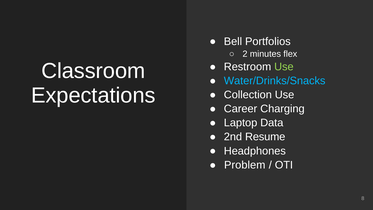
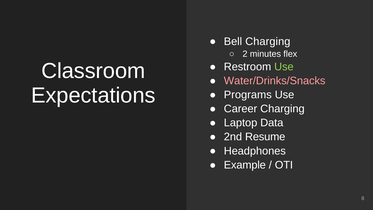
Bell Portfolios: Portfolios -> Charging
Water/Drinks/Snacks colour: light blue -> pink
Collection: Collection -> Programs
Problem: Problem -> Example
